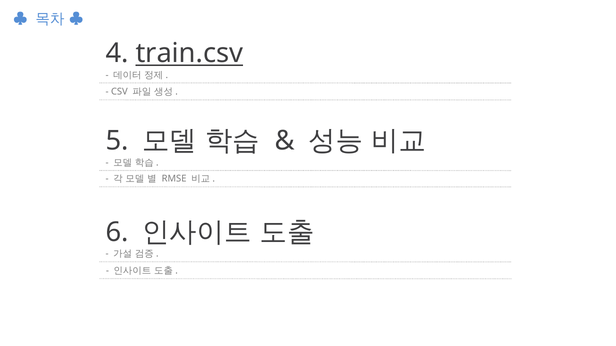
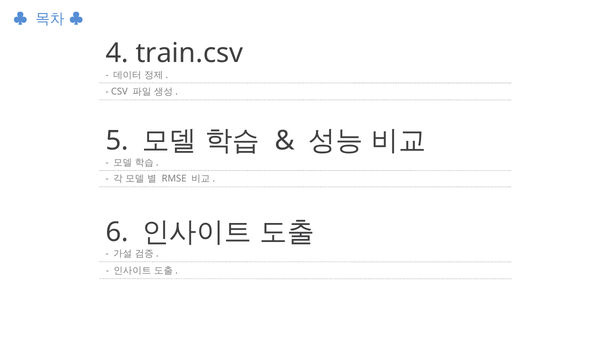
train.csv underline: present -> none
